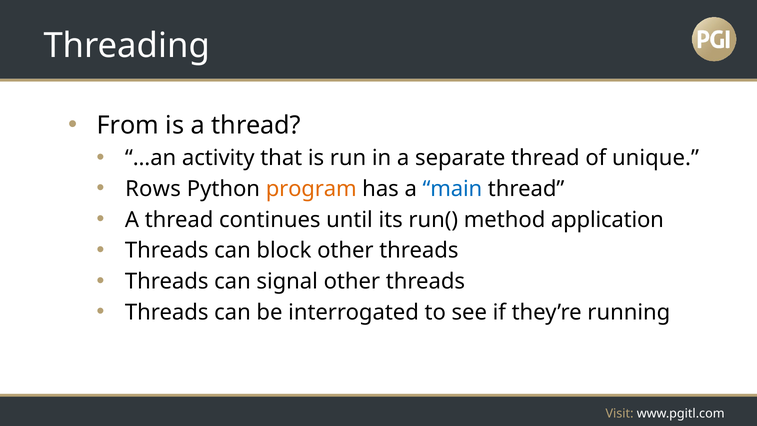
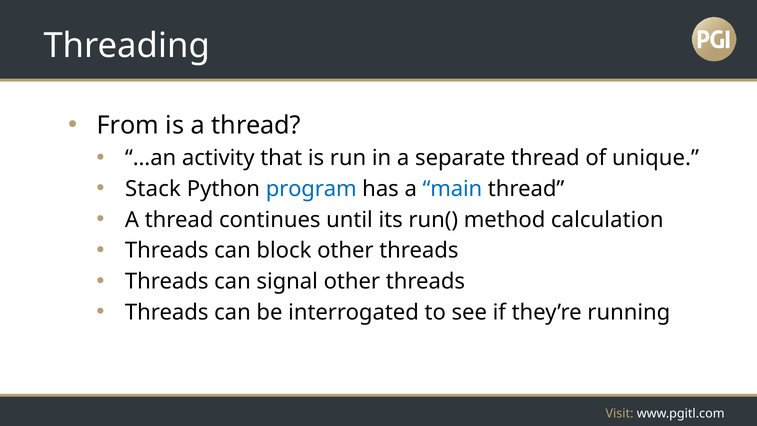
Rows: Rows -> Stack
program colour: orange -> blue
application: application -> calculation
